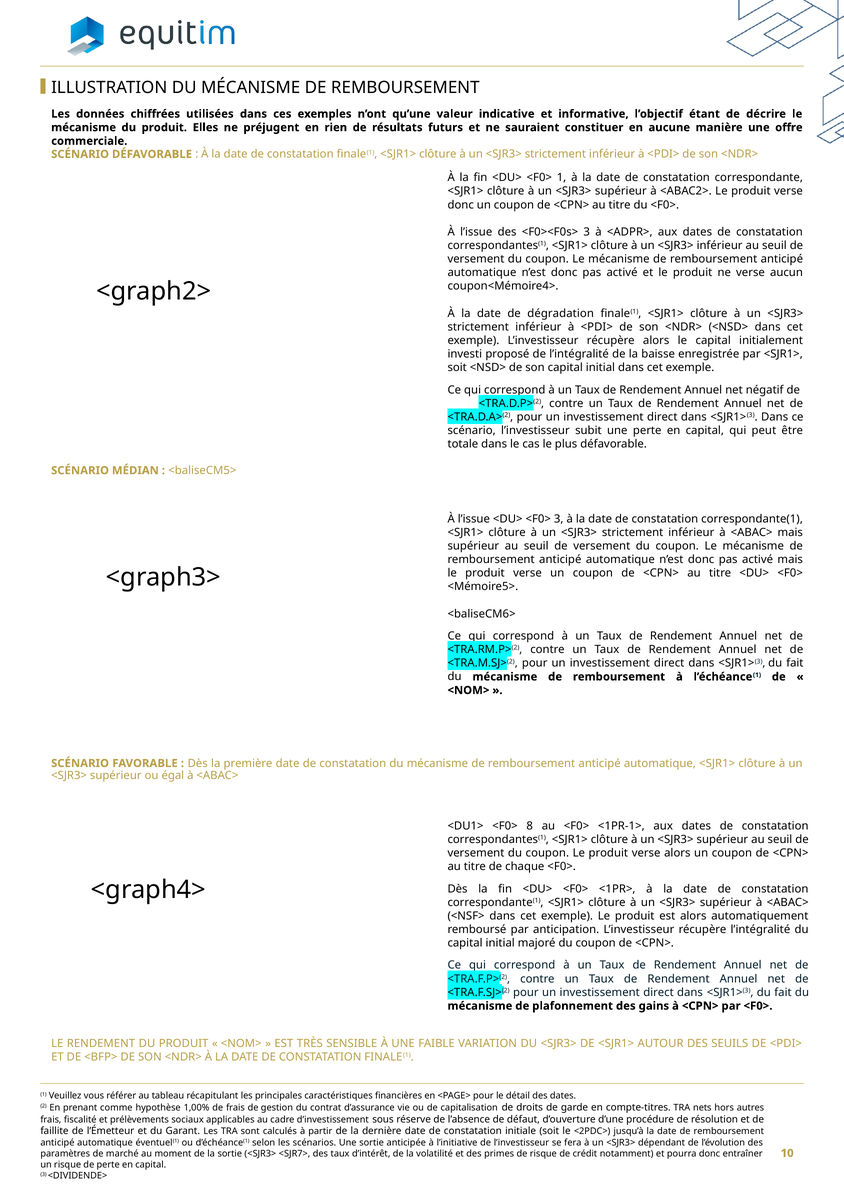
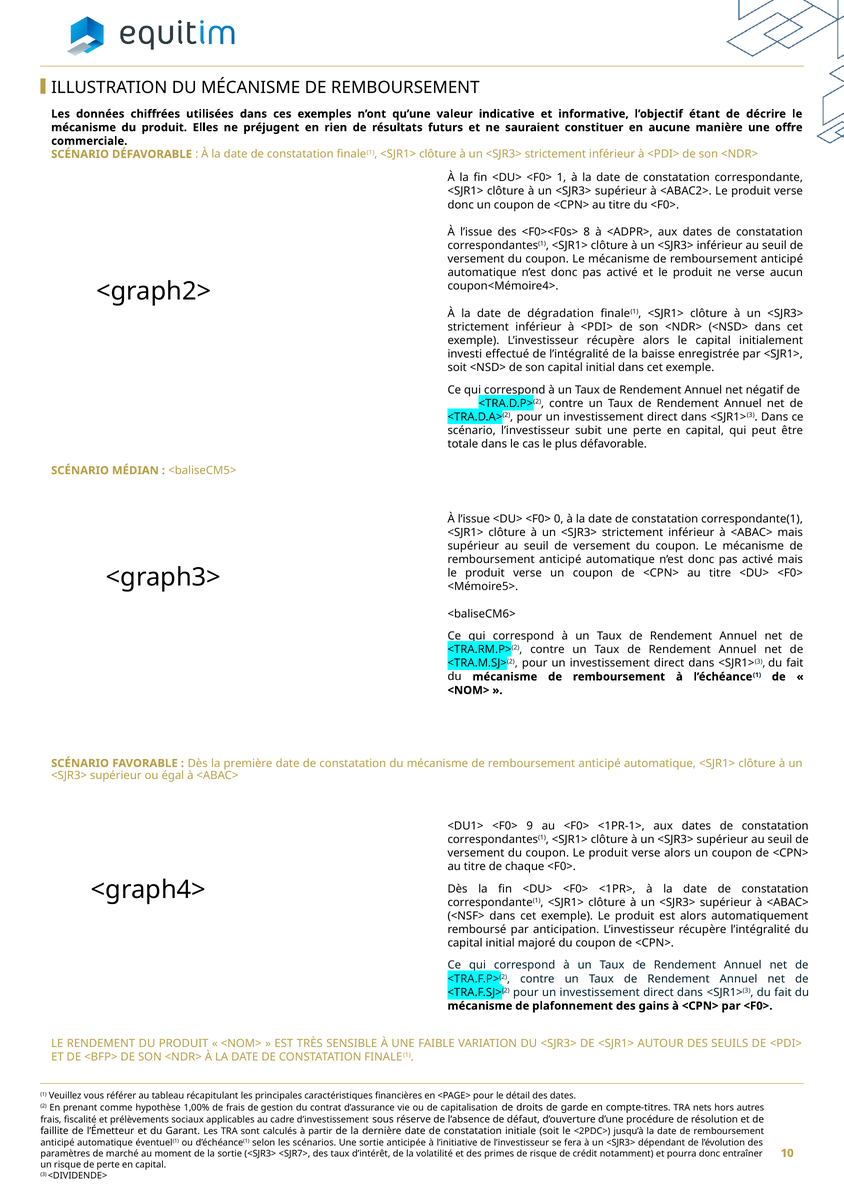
<F0><F0s> 3: 3 -> 8
proposé: proposé -> effectué
<F0> 3: 3 -> 0
8: 8 -> 9
